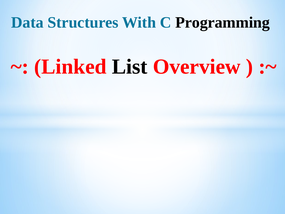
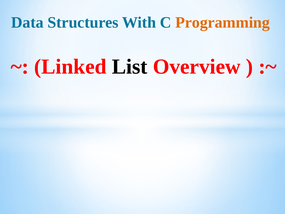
Programming colour: black -> orange
